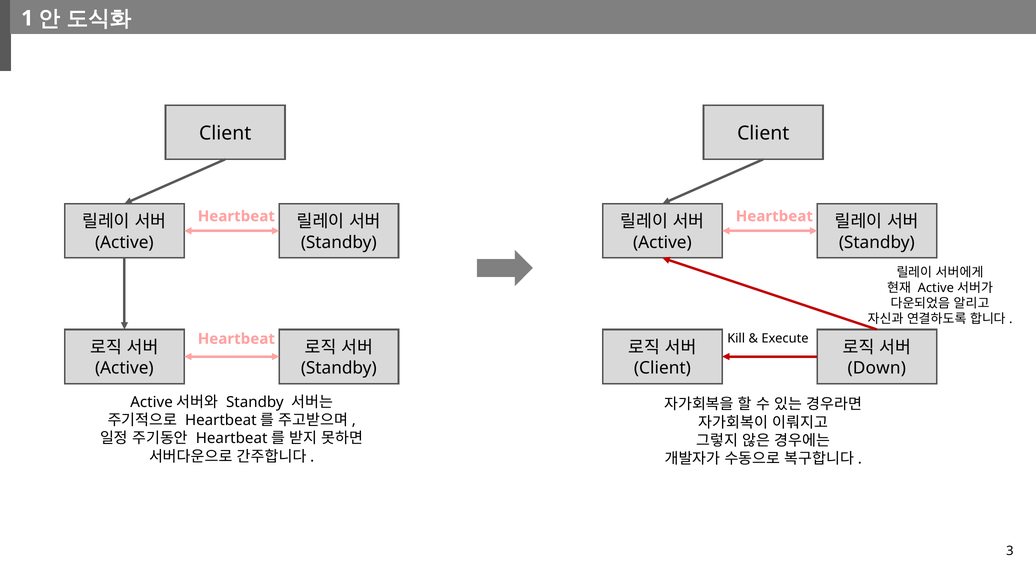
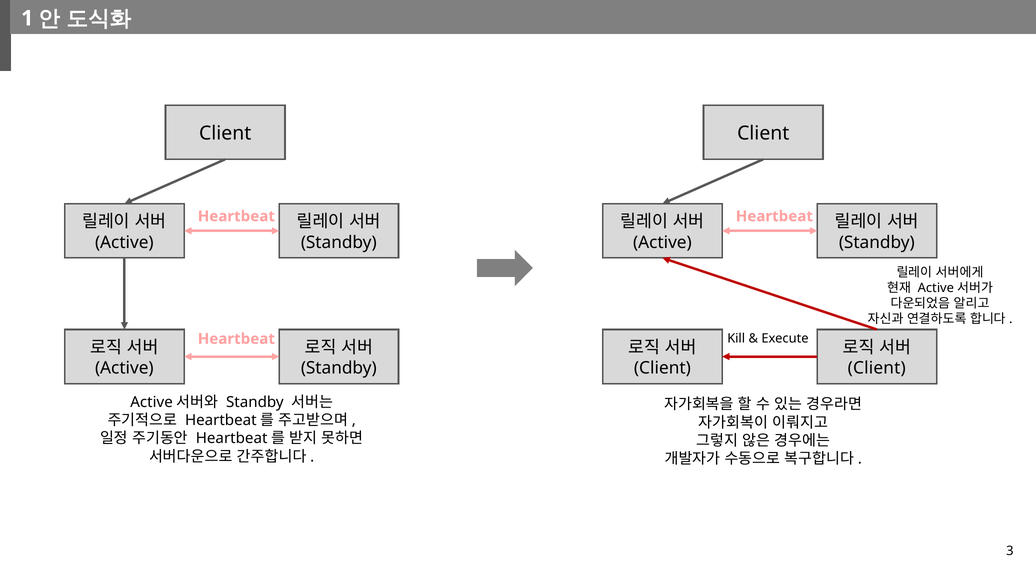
Down at (877, 368): Down -> Client
